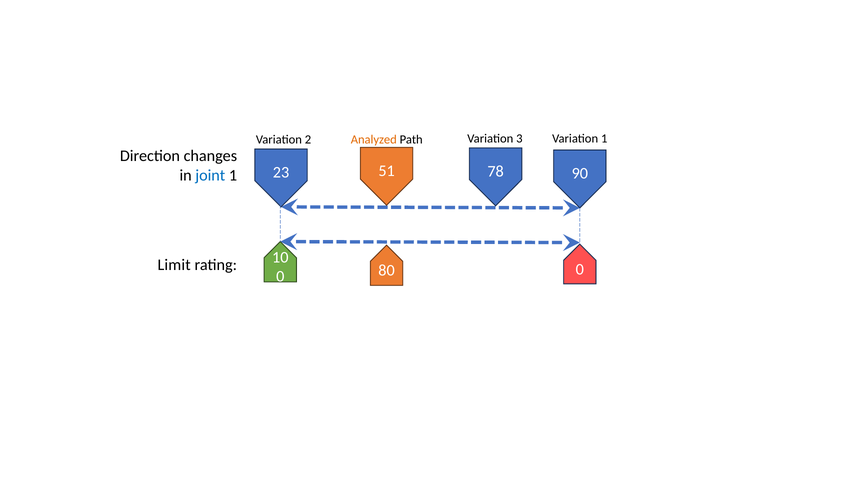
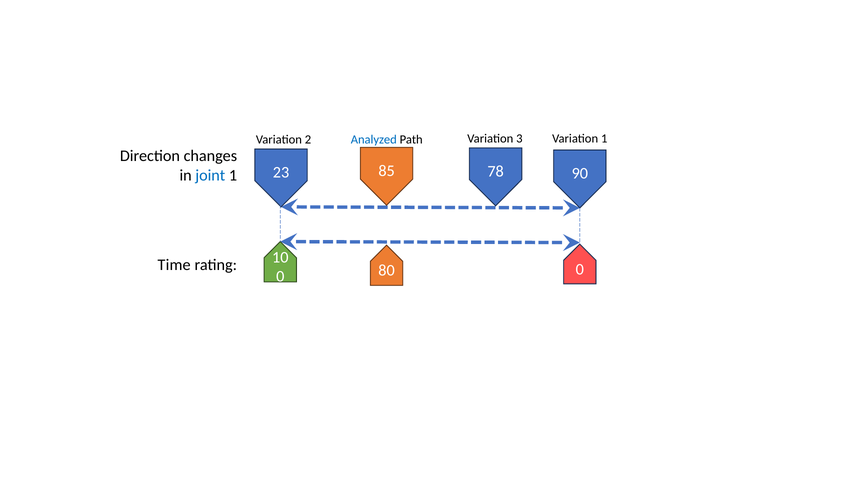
Analyzed colour: orange -> blue
51: 51 -> 85
Limit: Limit -> Time
